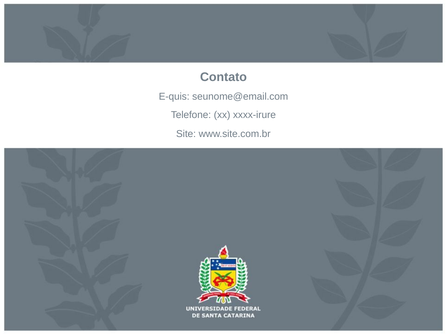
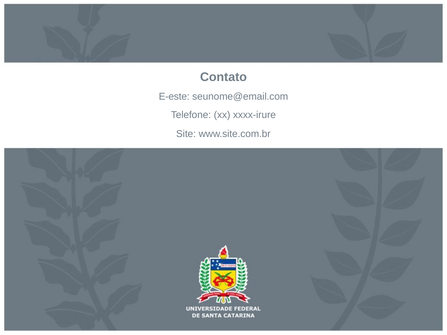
E-quis: E-quis -> E-este
